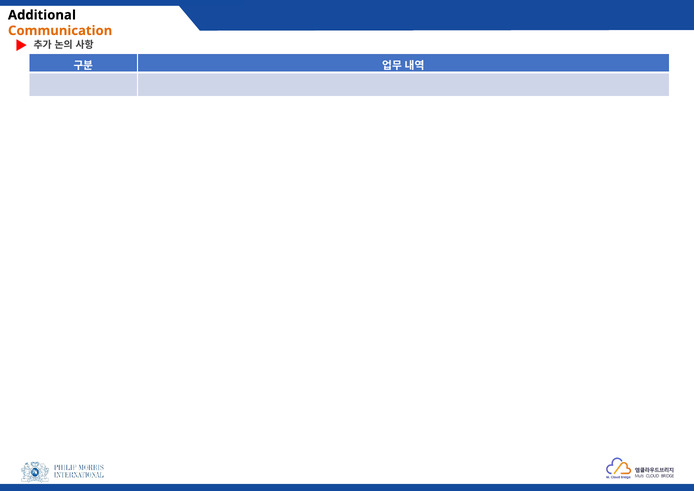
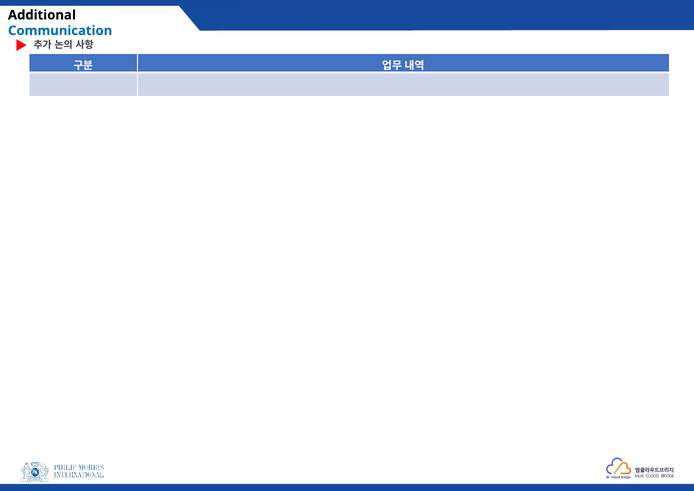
Communication colour: orange -> blue
